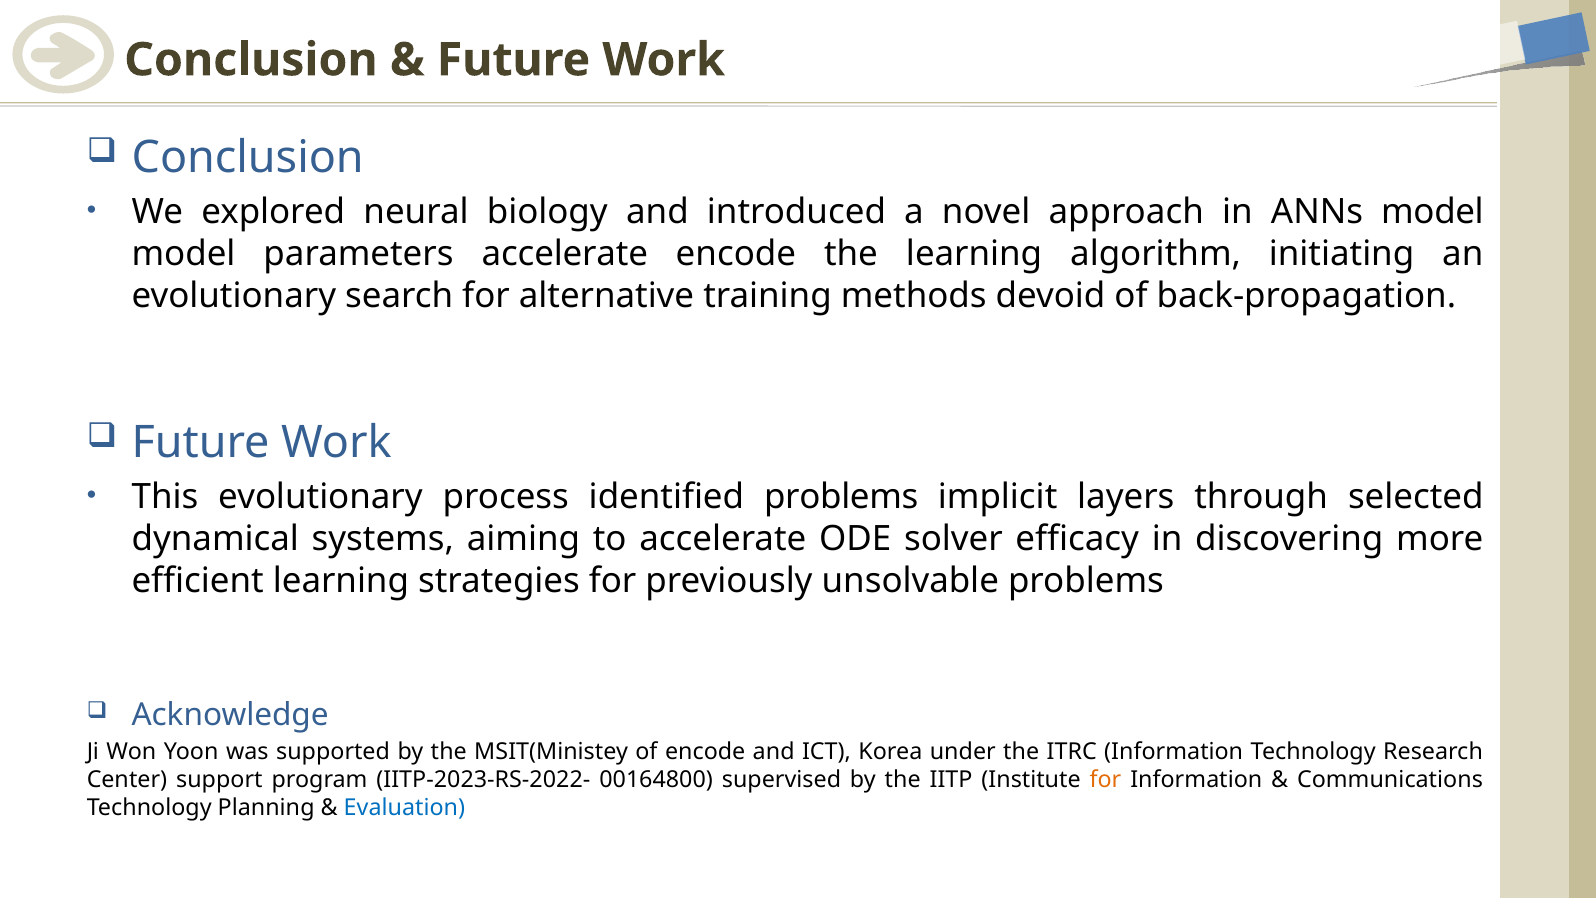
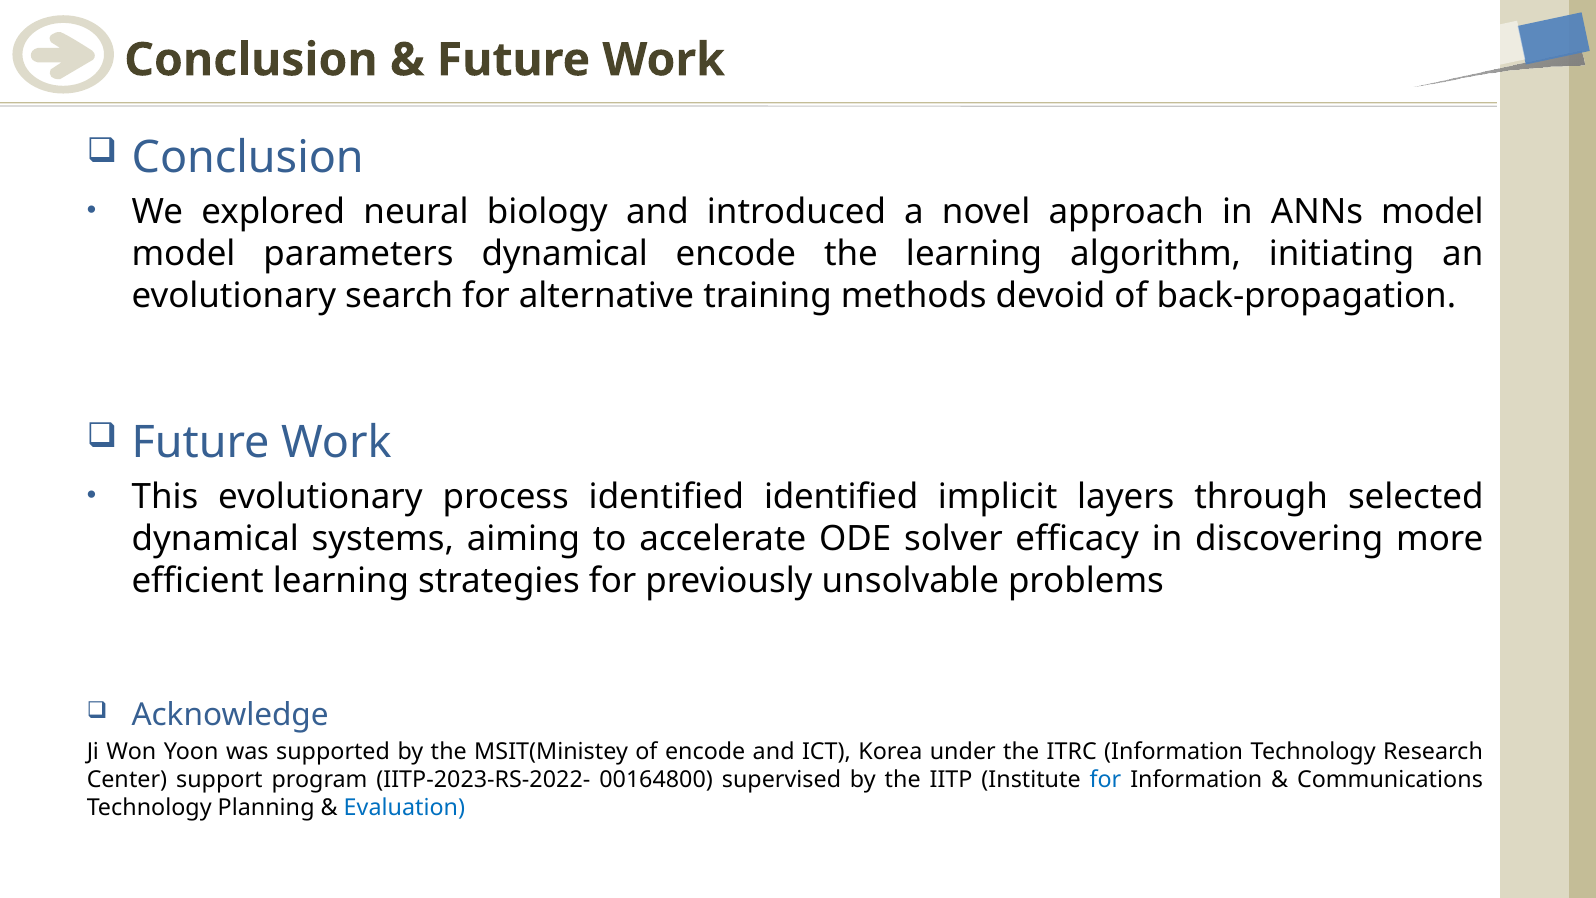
parameters accelerate: accelerate -> dynamical
identified problems: problems -> identified
for at (1105, 780) colour: orange -> blue
